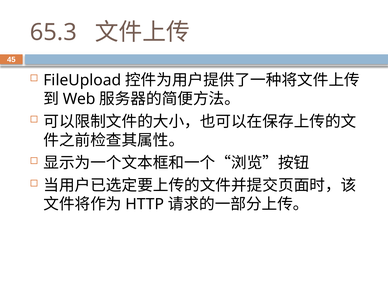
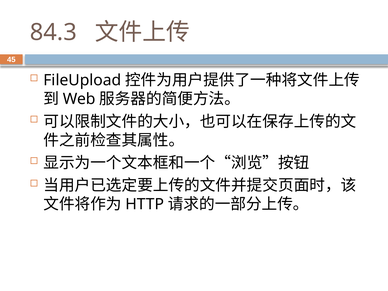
65.3: 65.3 -> 84.3
